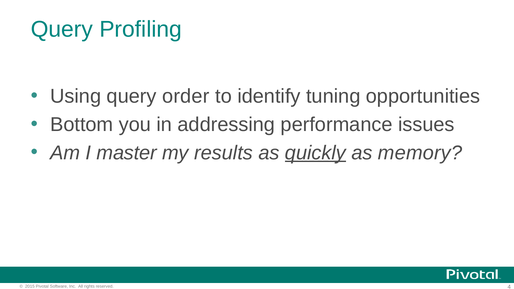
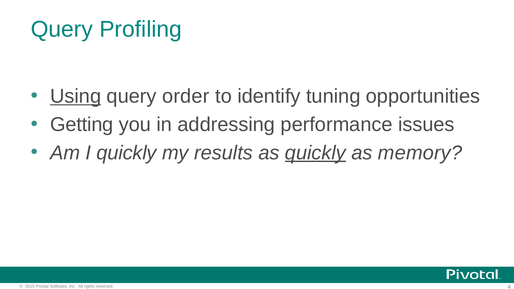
Using underline: none -> present
Bottom: Bottom -> Getting
I master: master -> quickly
